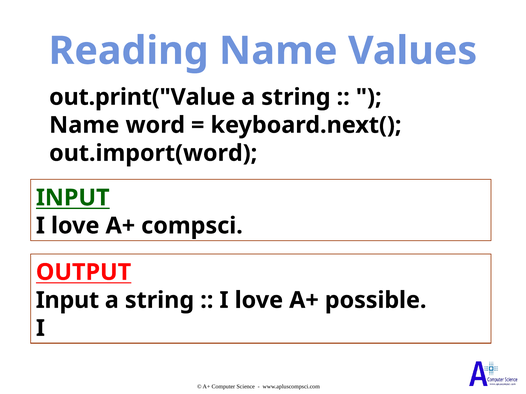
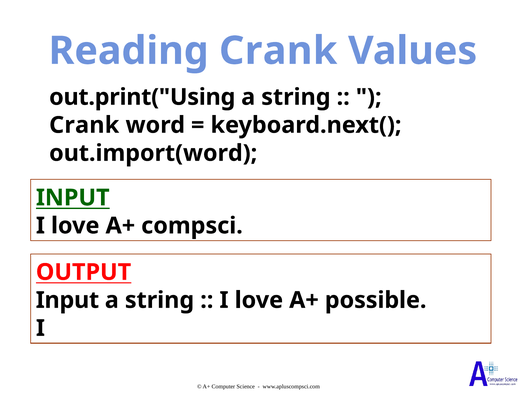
Reading Name: Name -> Crank
out.print("Value: out.print("Value -> out.print("Using
Name at (84, 125): Name -> Crank
